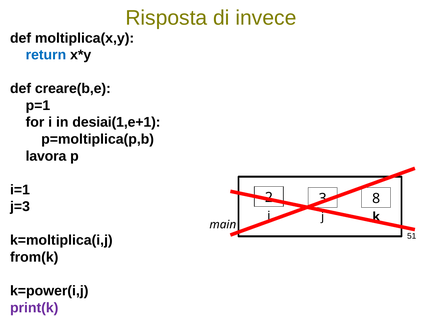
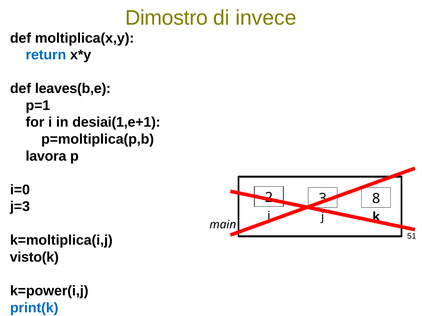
Risposta: Risposta -> Dimostro
creare(b,e: creare(b,e -> leaves(b,e
i=1: i=1 -> i=0
from(k: from(k -> visto(k
print(k colour: purple -> blue
